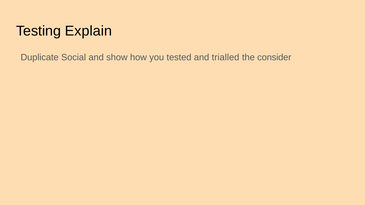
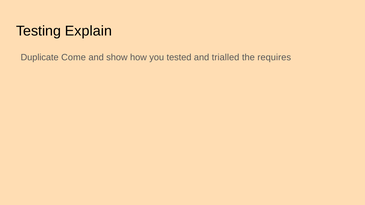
Social: Social -> Come
consider: consider -> requires
